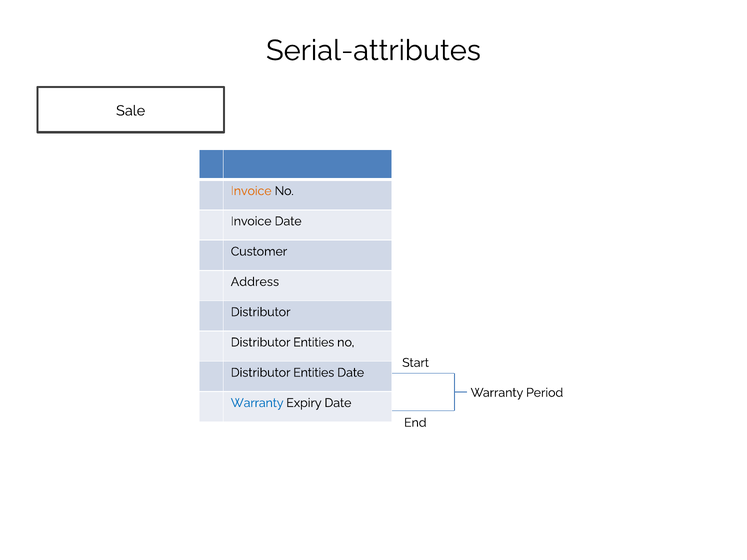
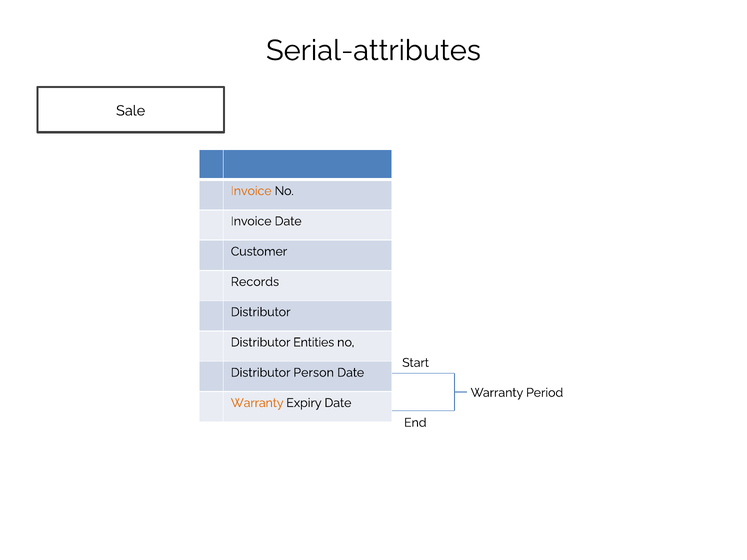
Address: Address -> Records
Entities at (314, 373): Entities -> Person
Warranty at (257, 403) colour: blue -> orange
